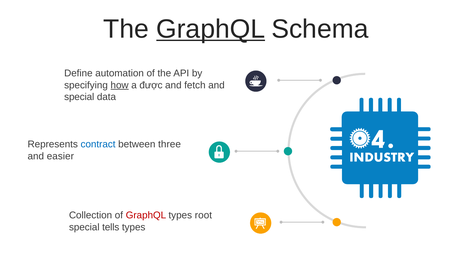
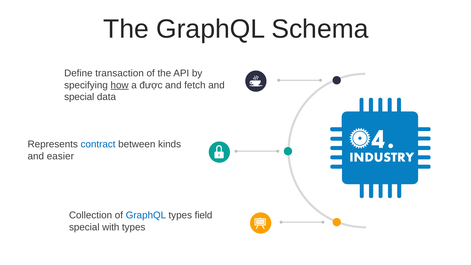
GraphQL at (211, 29) underline: present -> none
automation: automation -> transaction
three: three -> kinds
GraphQL at (146, 215) colour: red -> blue
root: root -> field
tells: tells -> with
